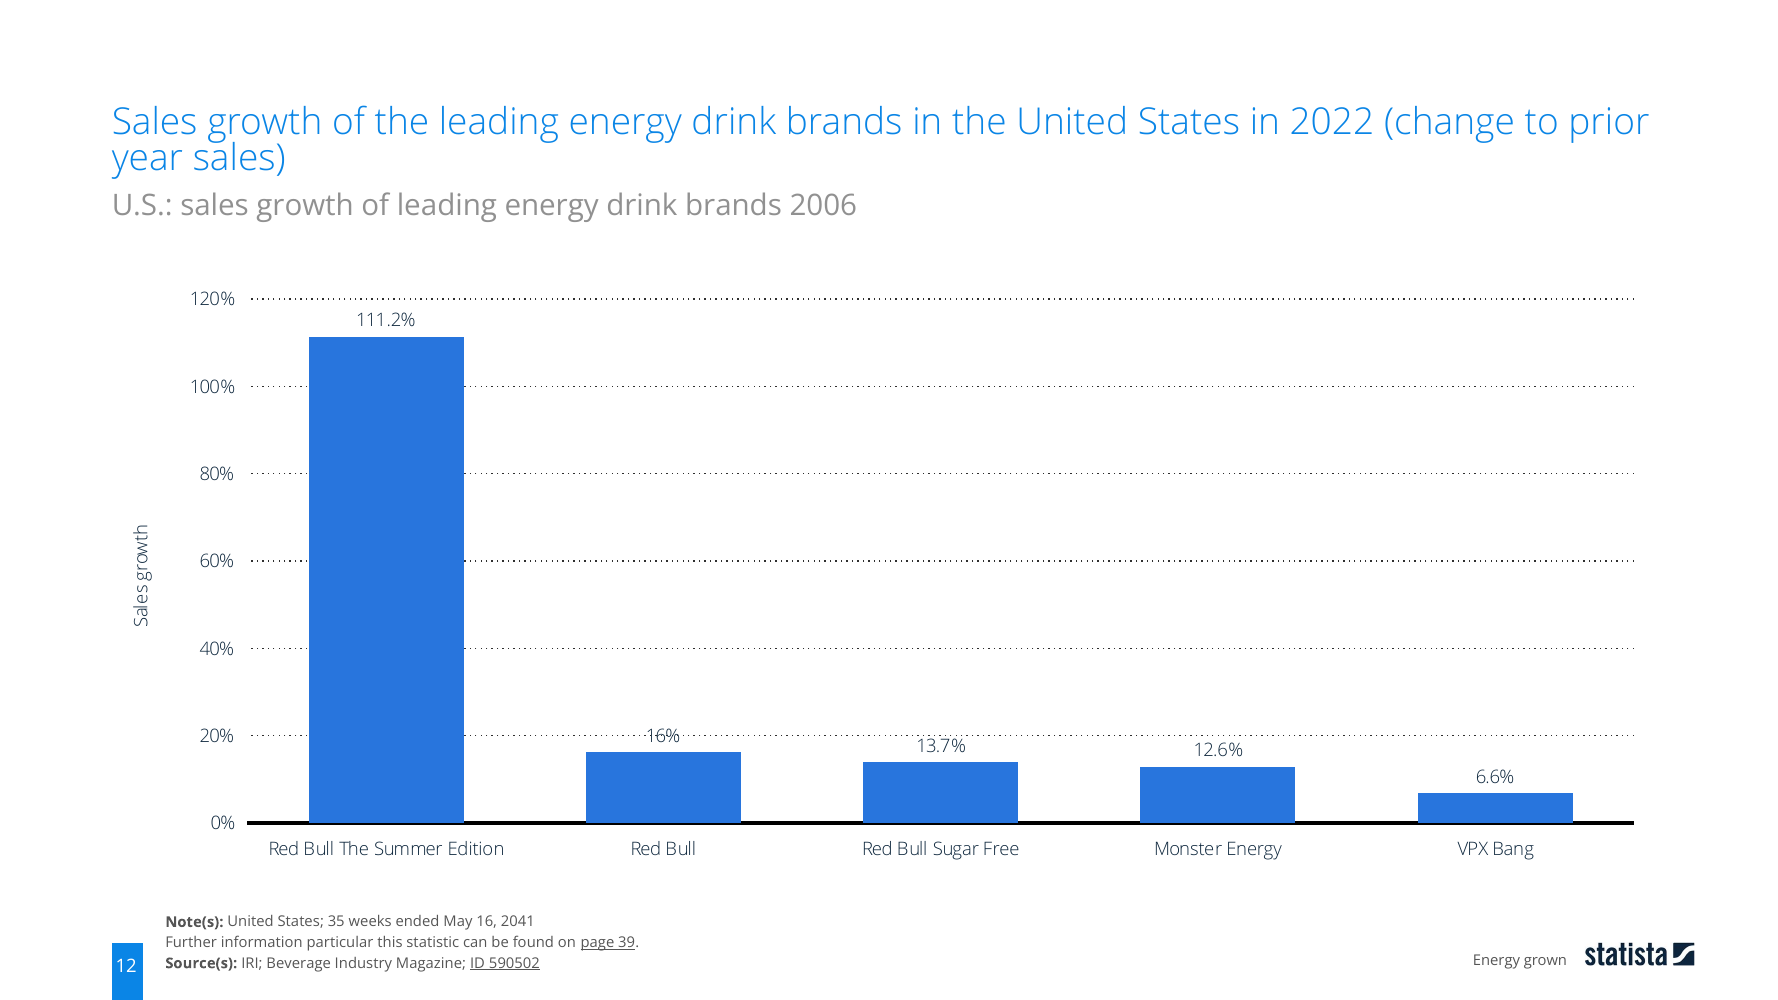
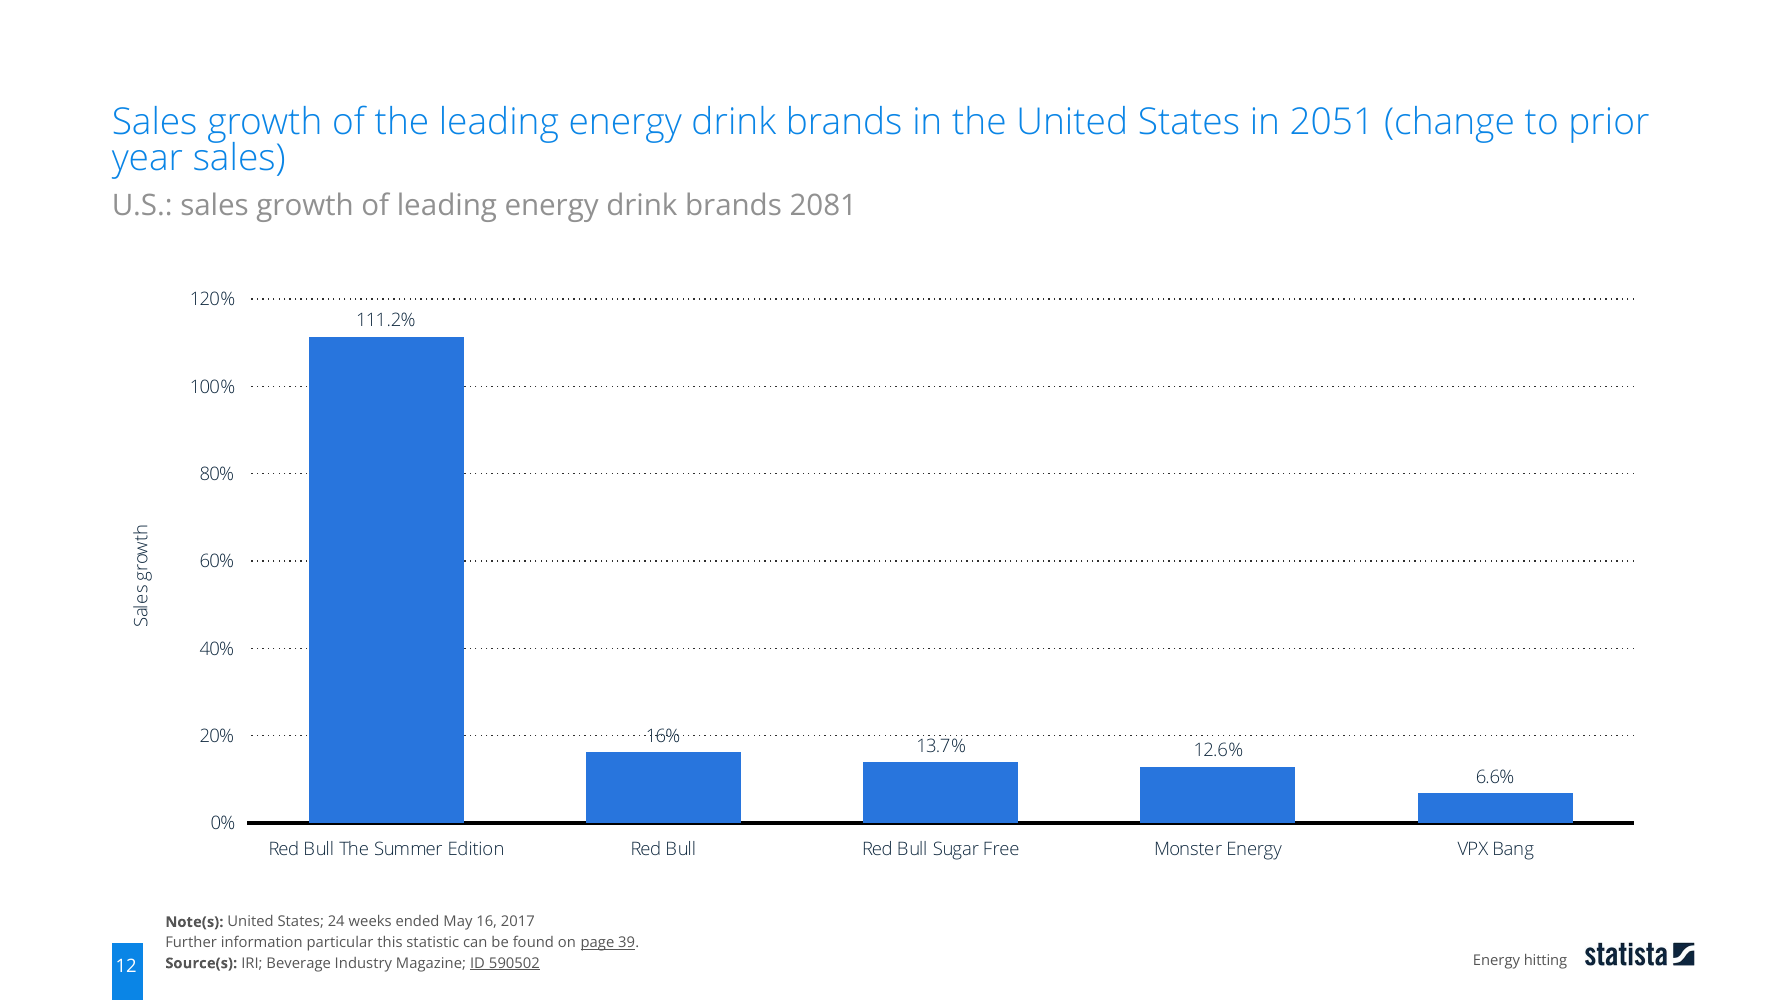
2022: 2022 -> 2051
2006: 2006 -> 2081
35: 35 -> 24
2041: 2041 -> 2017
grown: grown -> hitting
